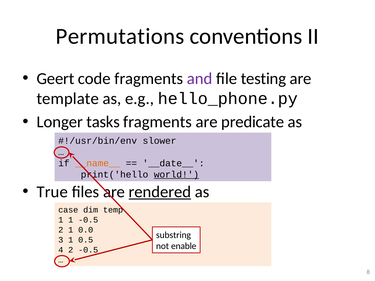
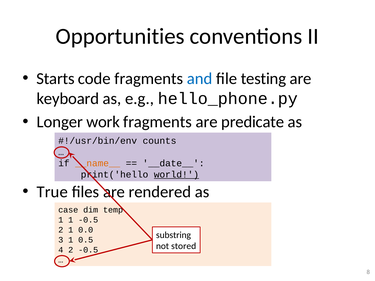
Permutations: Permutations -> Opportunities
Geert: Geert -> Starts
and colour: purple -> blue
template: template -> keyboard
tasks: tasks -> work
slower: slower -> counts
rendered underline: present -> none
enable: enable -> stored
